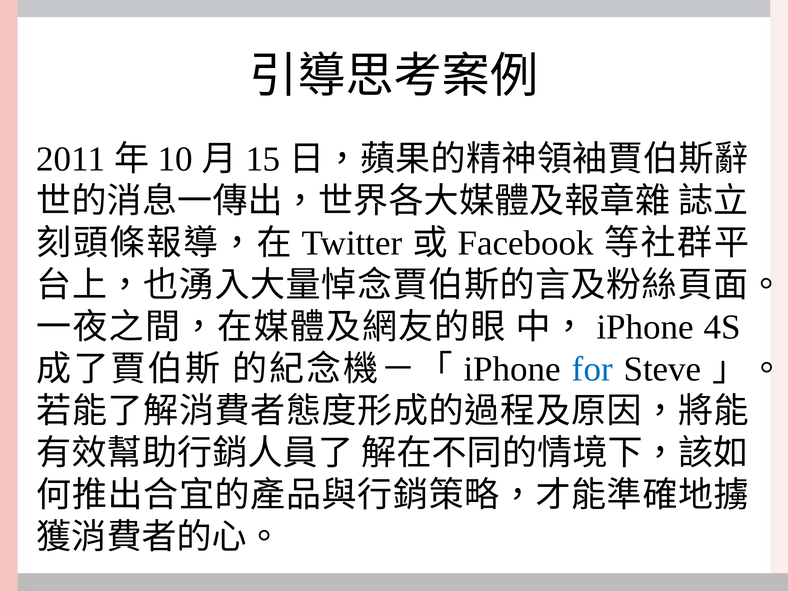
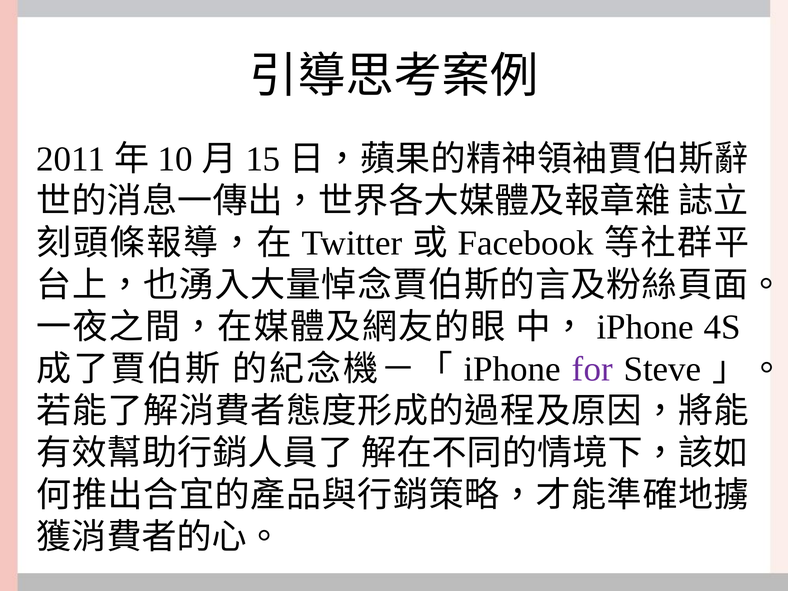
for colour: blue -> purple
